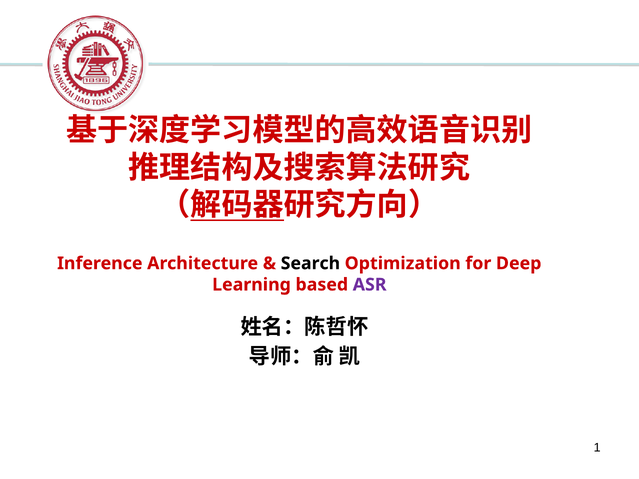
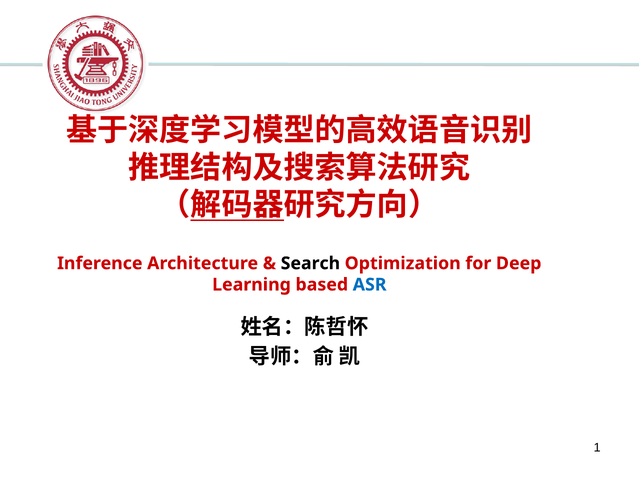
ASR colour: purple -> blue
